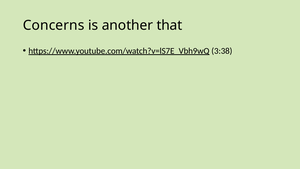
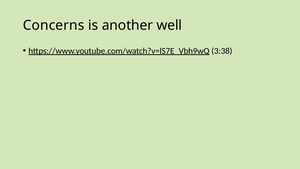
that: that -> well
